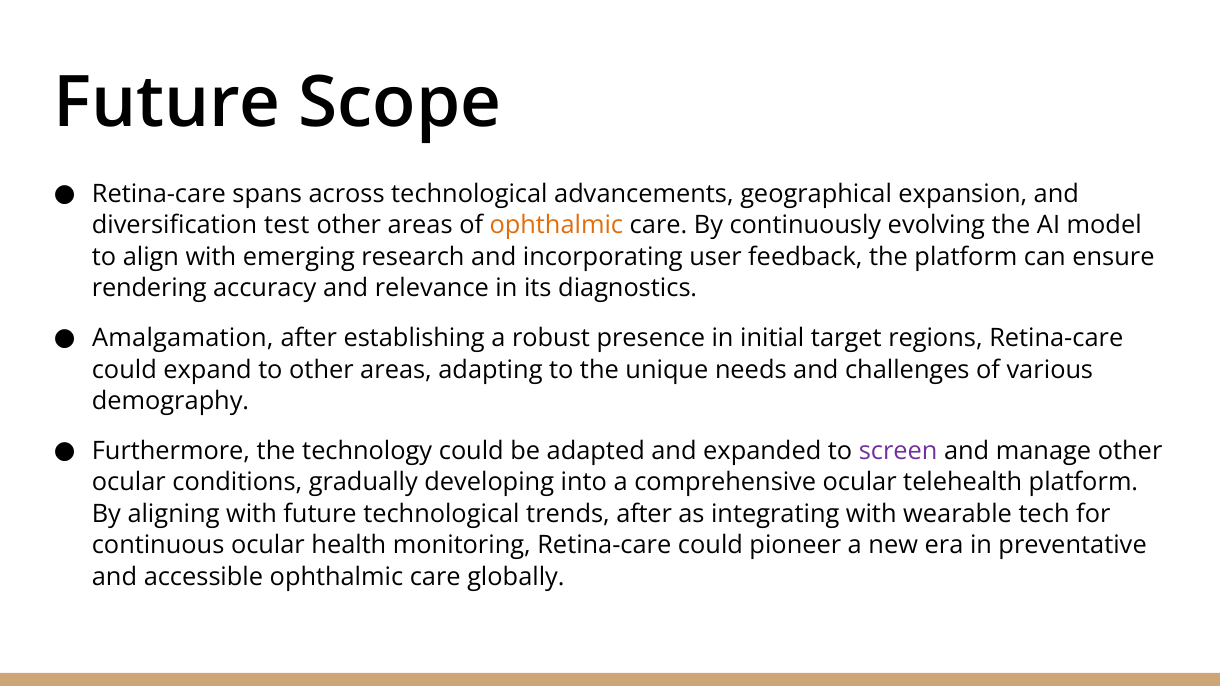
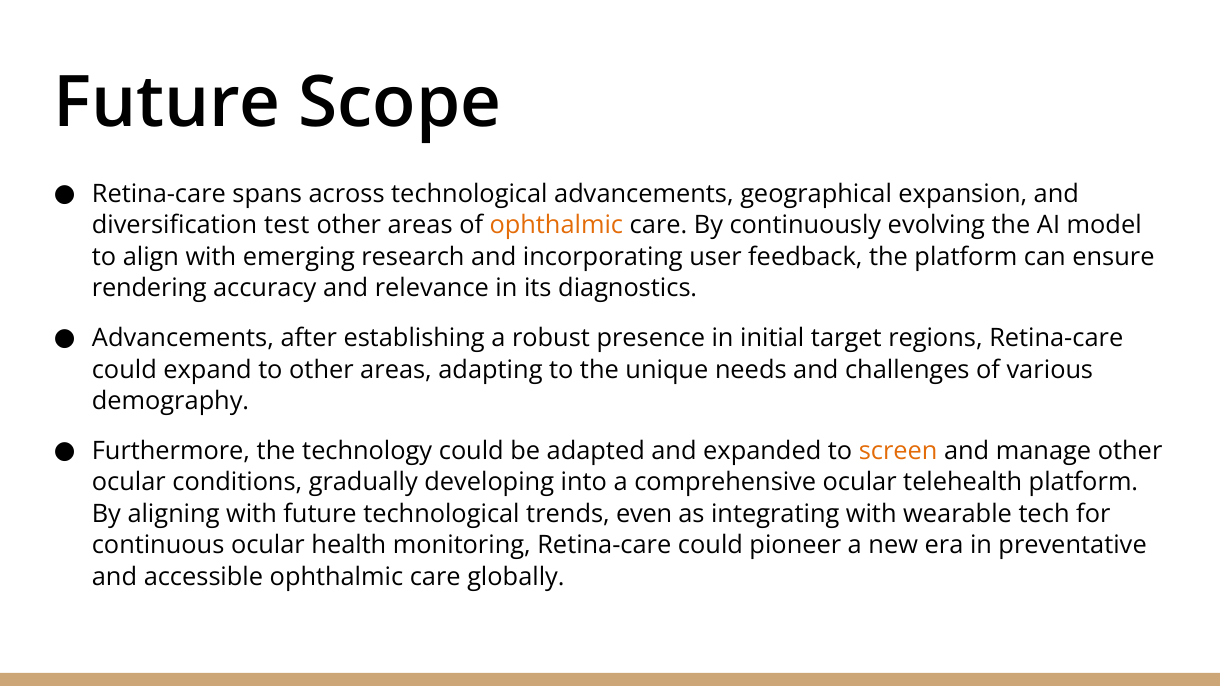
Amalgamation at (183, 338): Amalgamation -> Advancements
screen colour: purple -> orange
trends after: after -> even
